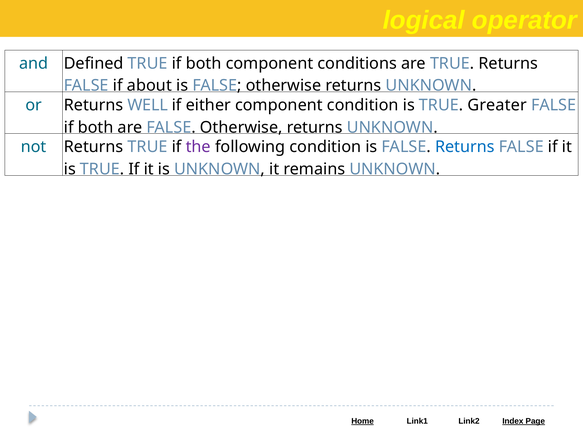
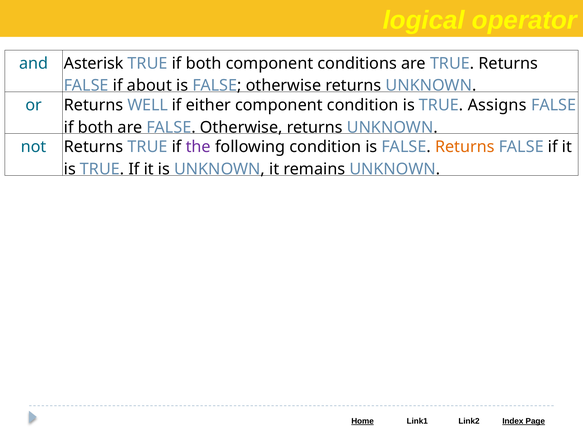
Defined: Defined -> Asterisk
Greater: Greater -> Assigns
Returns at (465, 147) colour: blue -> orange
